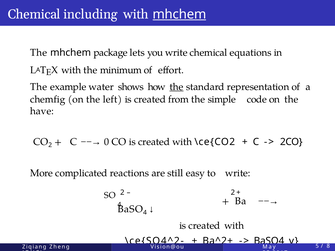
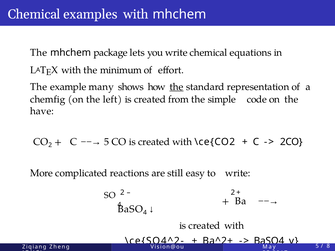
including: including -> examples
mhchem at (179, 14) underline: present -> none
water: water -> many
0 at (107, 142): 0 -> 5
